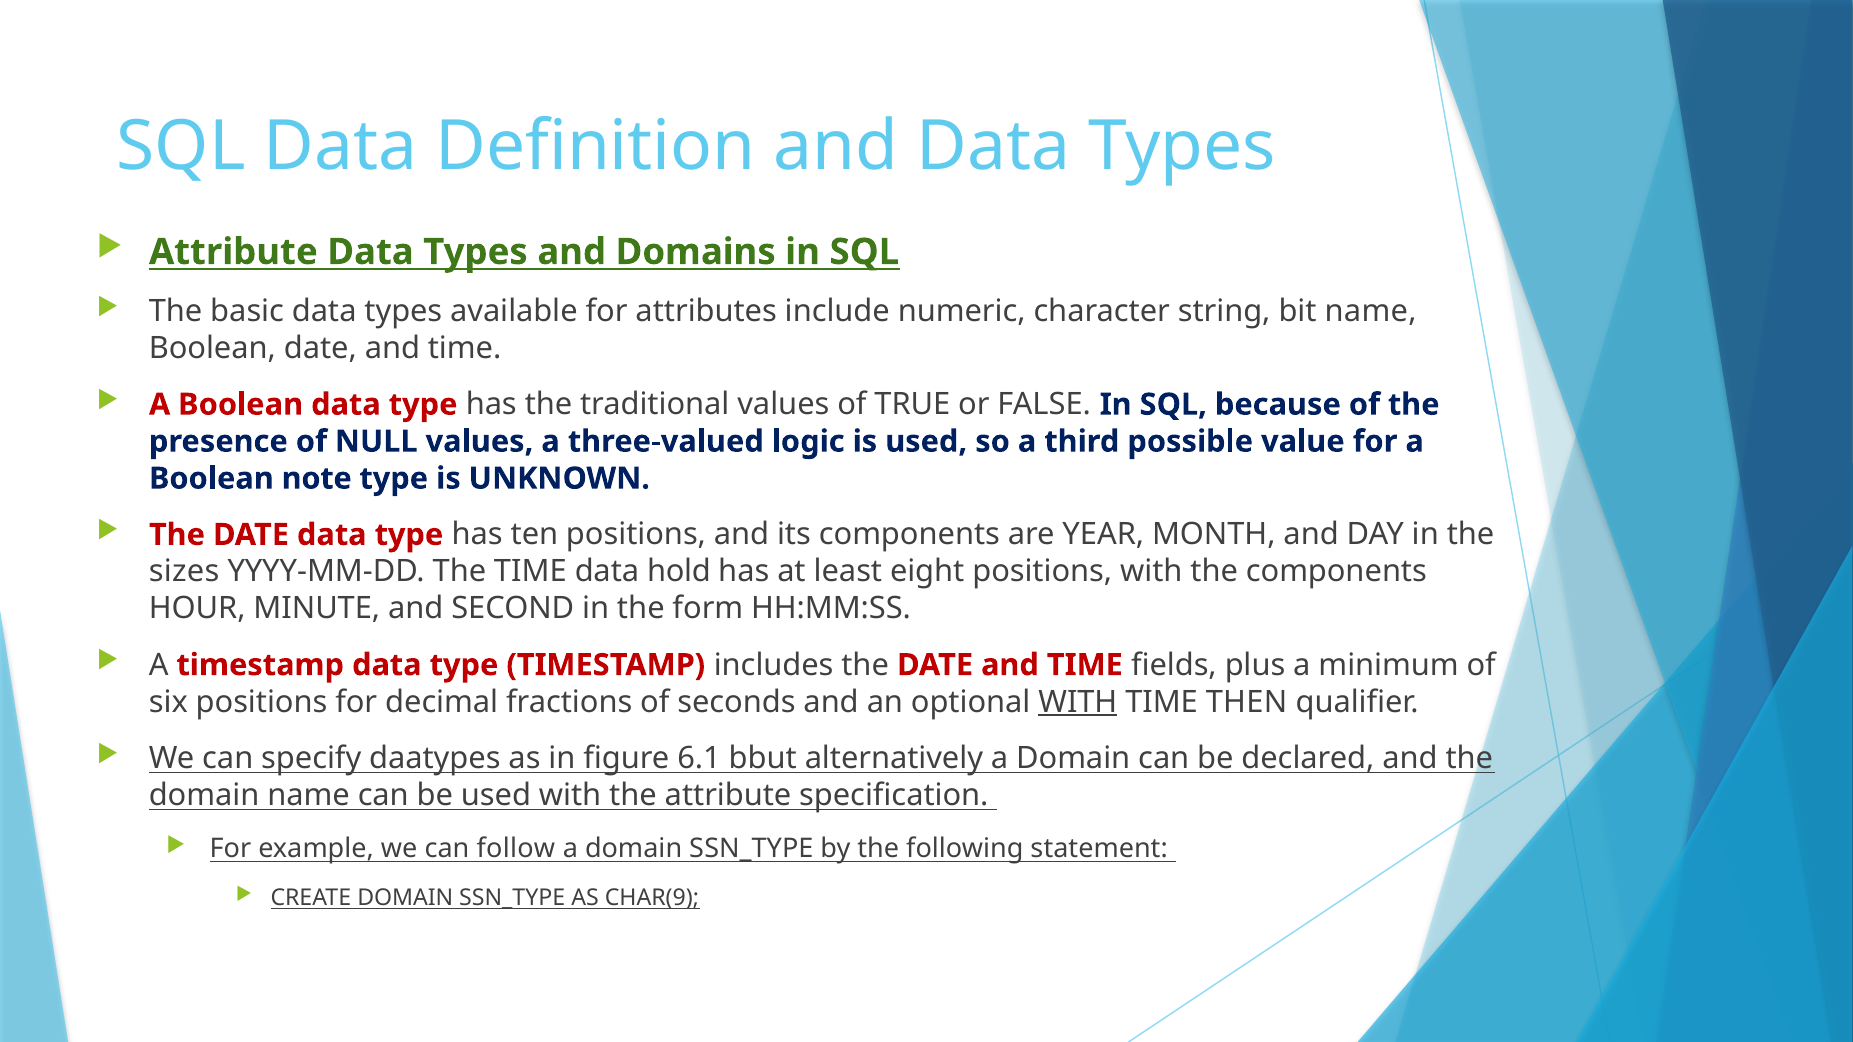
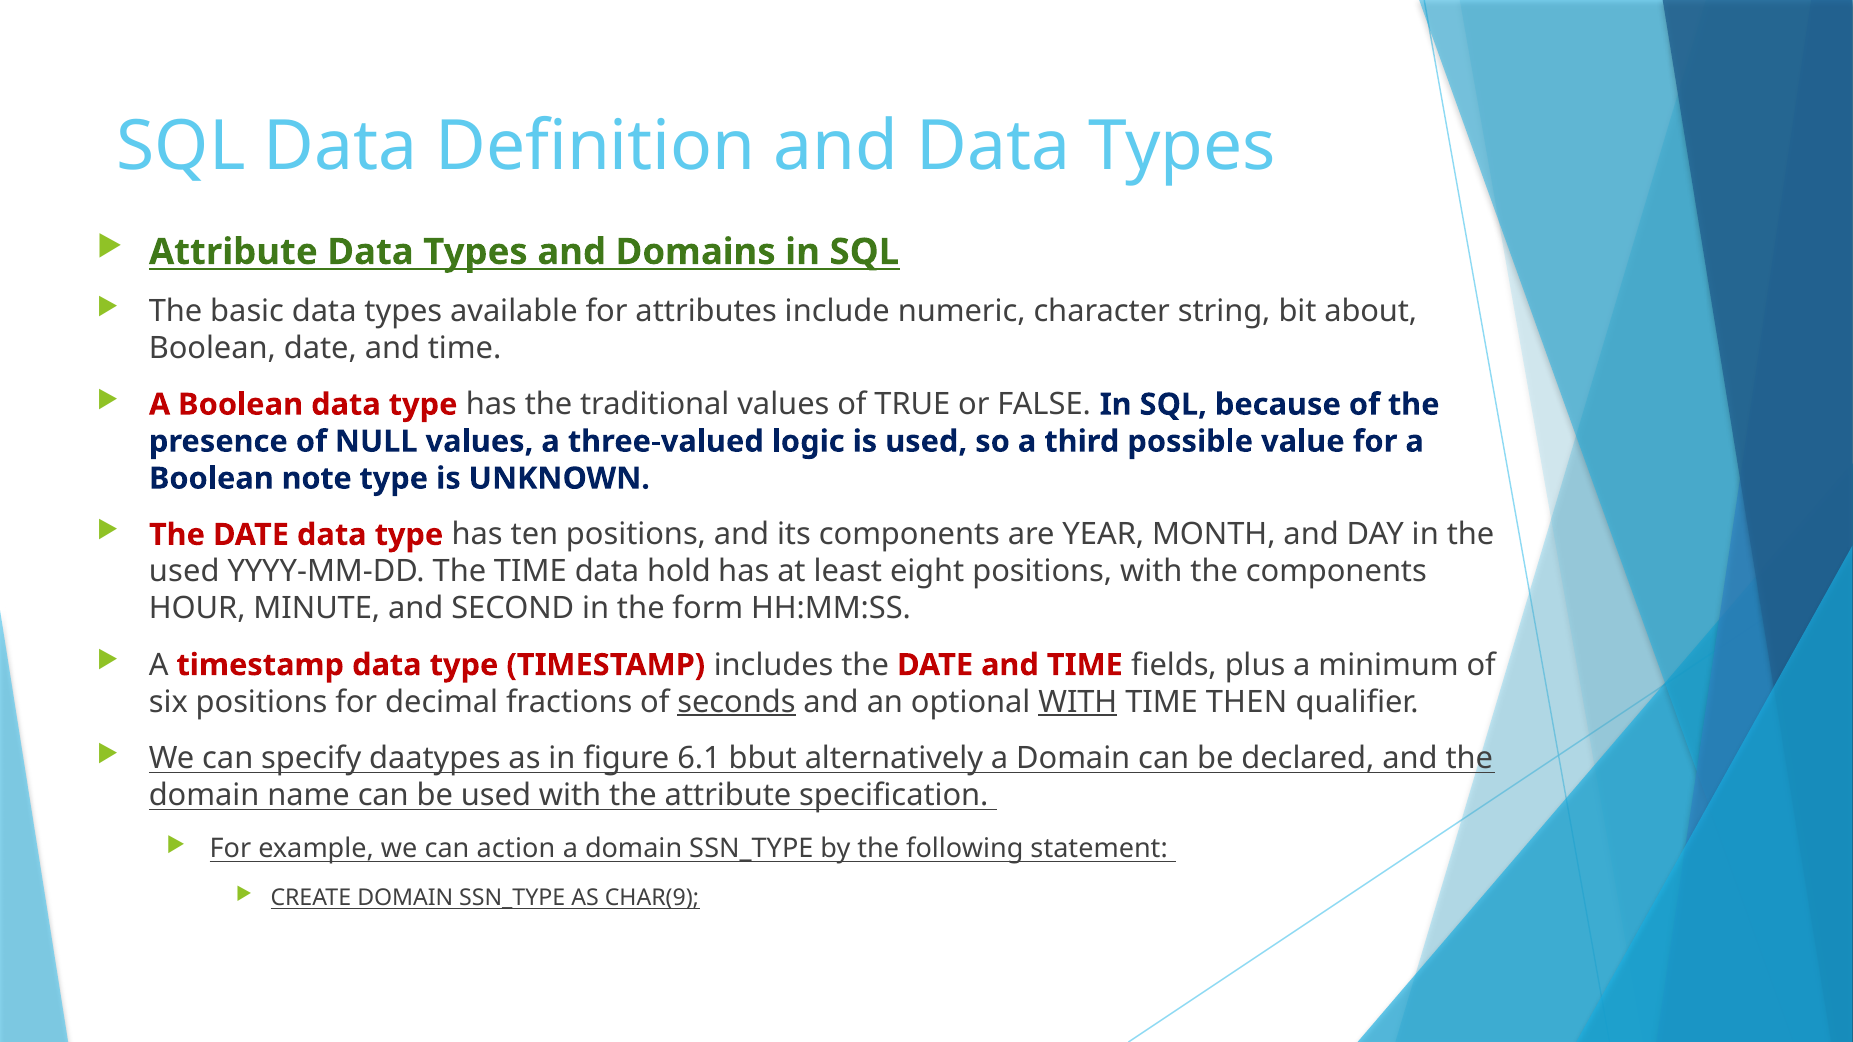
bit name: name -> about
sizes at (184, 572): sizes -> used
seconds underline: none -> present
follow: follow -> action
